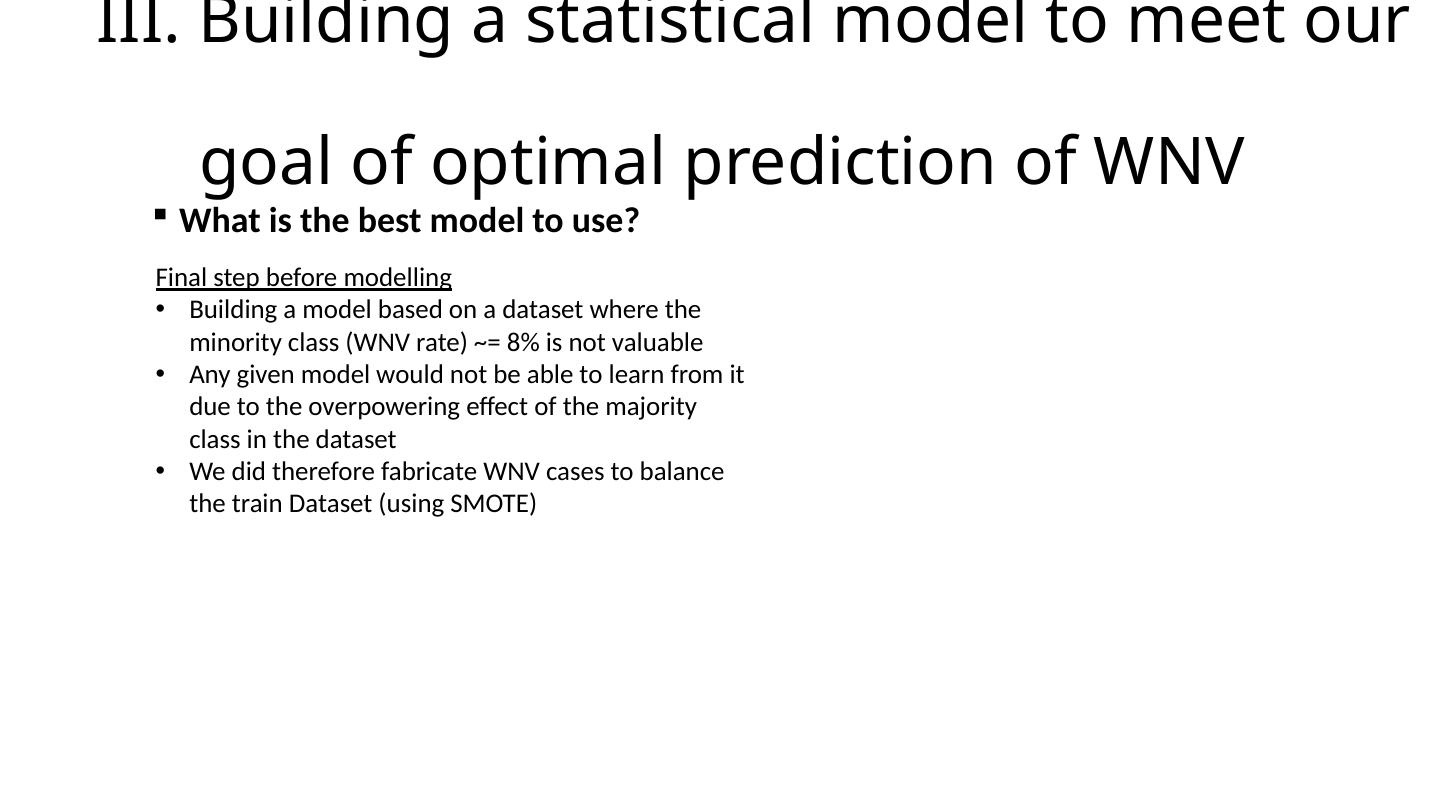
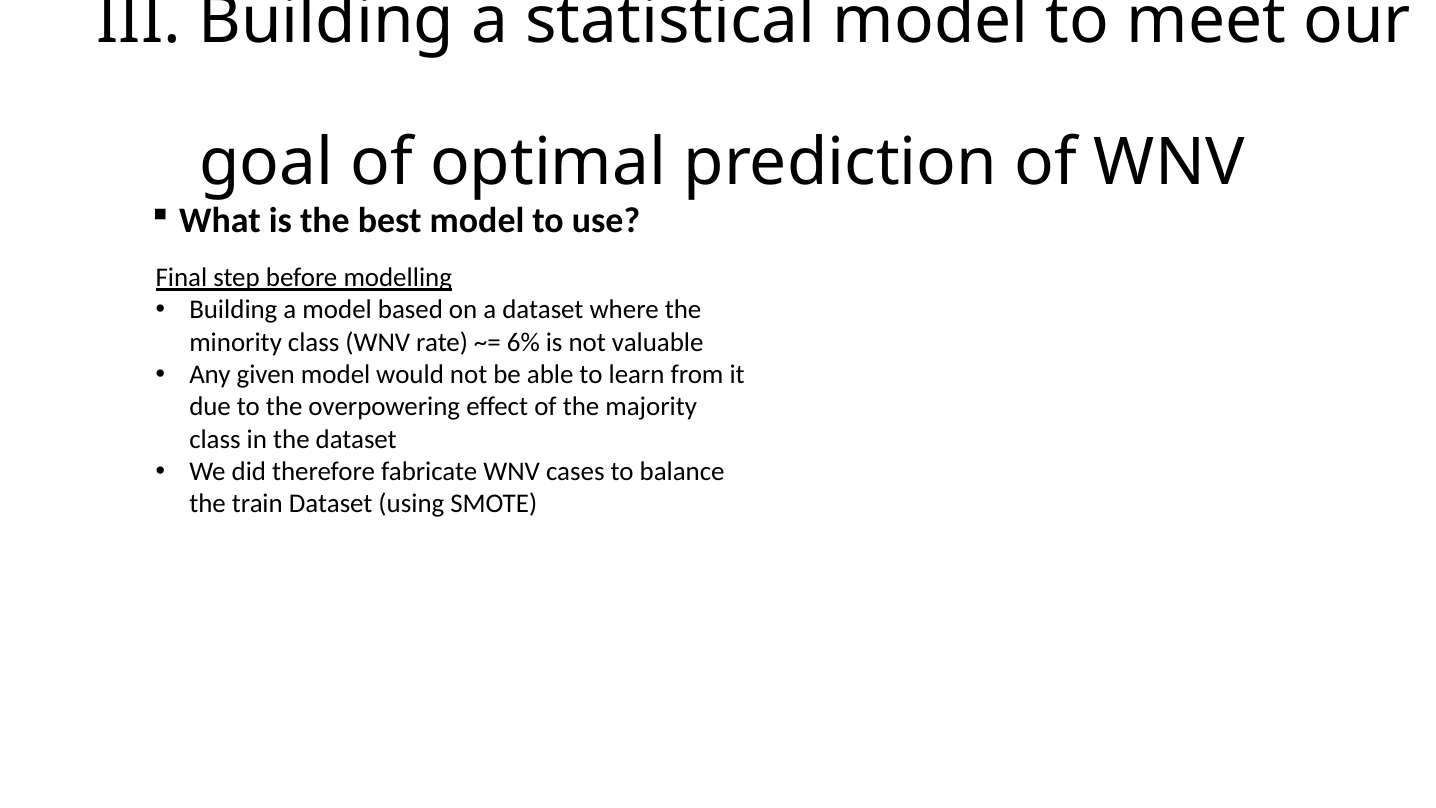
8%: 8% -> 6%
